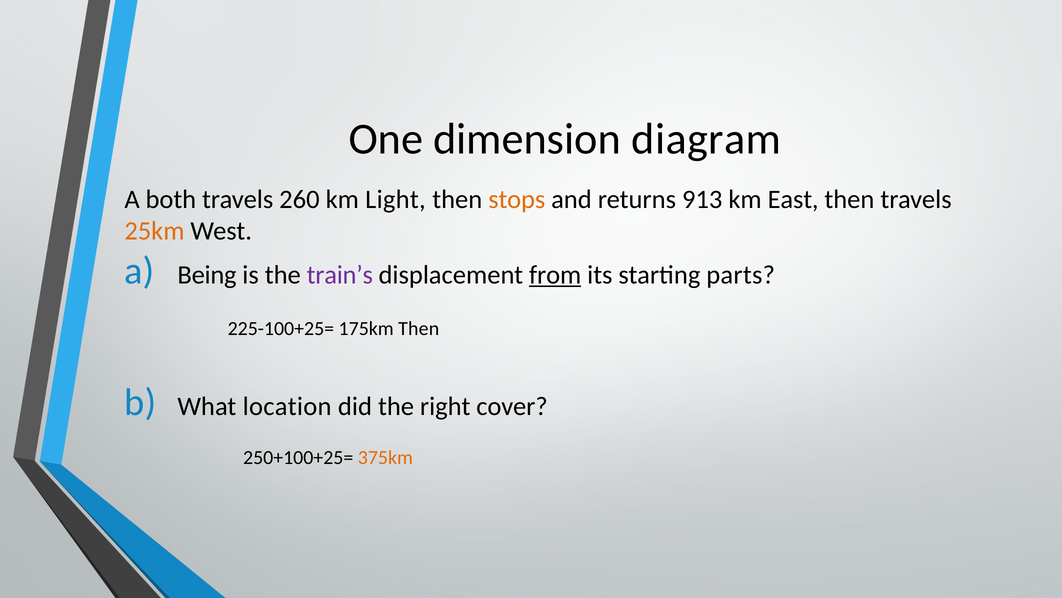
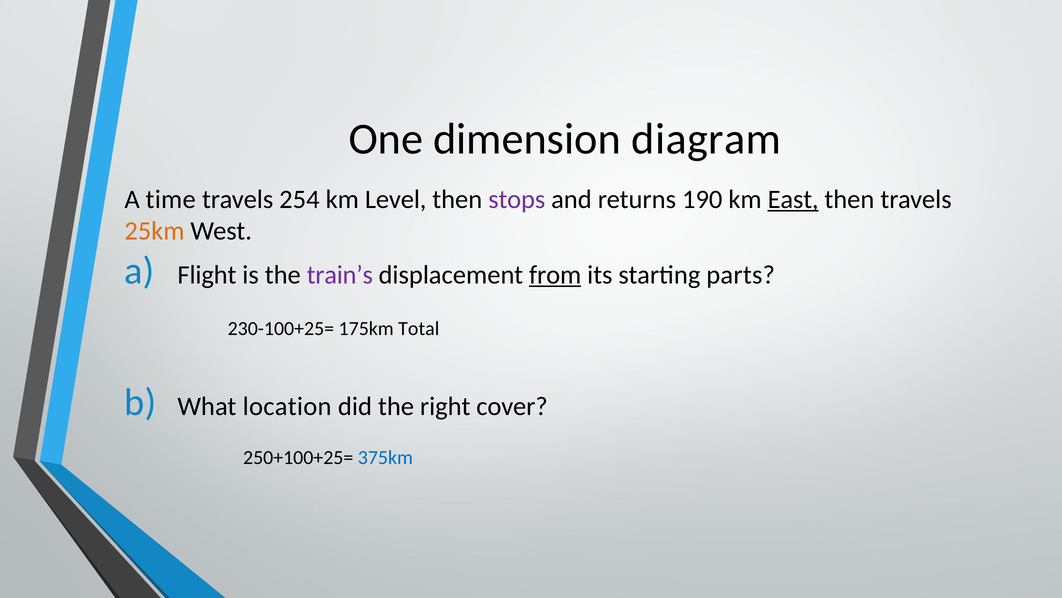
both: both -> time
260: 260 -> 254
Light: Light -> Level
stops colour: orange -> purple
913: 913 -> 190
East underline: none -> present
Being: Being -> Flight
225-100+25=: 225-100+25= -> 230-100+25=
175km Then: Then -> Total
375km colour: orange -> blue
